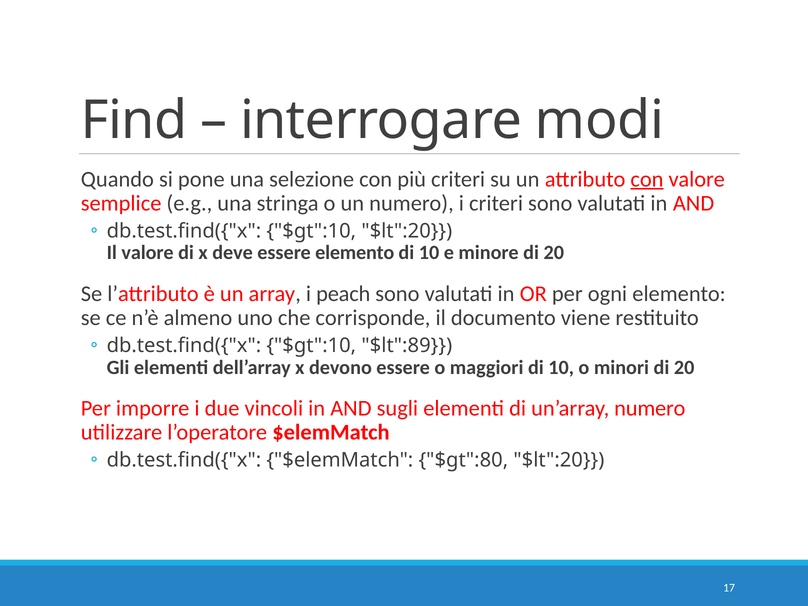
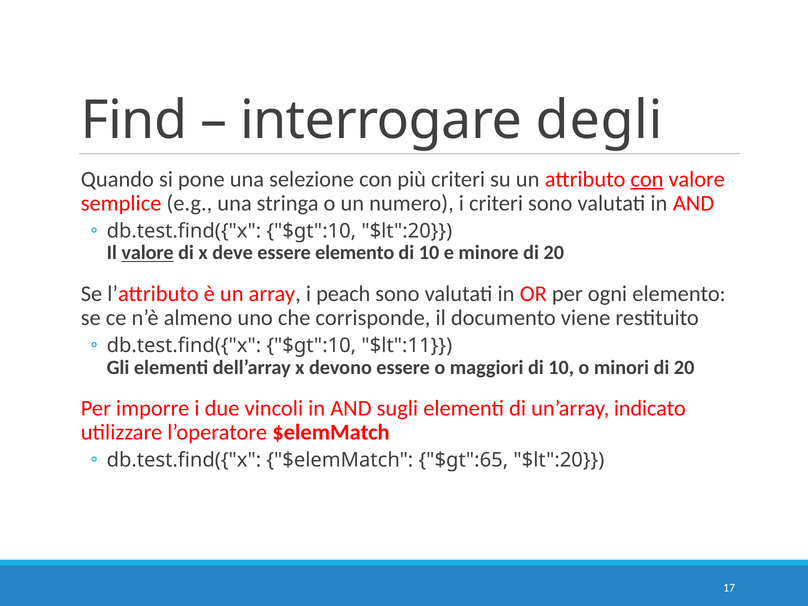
modi: modi -> degli
valore at (148, 253) underline: none -> present
$lt":89: $lt":89 -> $lt":11
un’array numero: numero -> indicato
$gt":80: $gt":80 -> $gt":65
